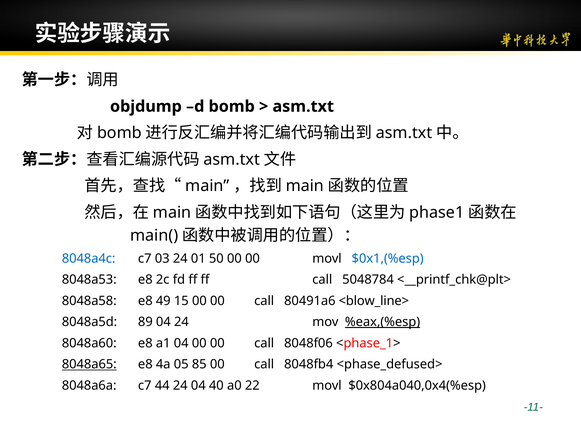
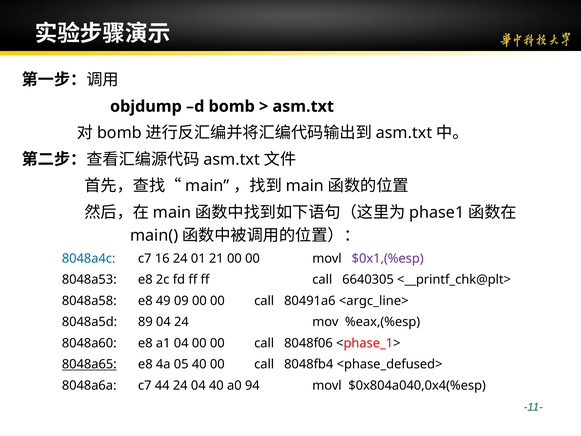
03: 03 -> 16
50: 50 -> 21
$0x1,(%esp colour: blue -> purple
5048784: 5048784 -> 6640305
15: 15 -> 09
<blow_line>: <blow_line> -> <argc_line>
%eax,(%esp underline: present -> none
05 85: 85 -> 40
22: 22 -> 94
